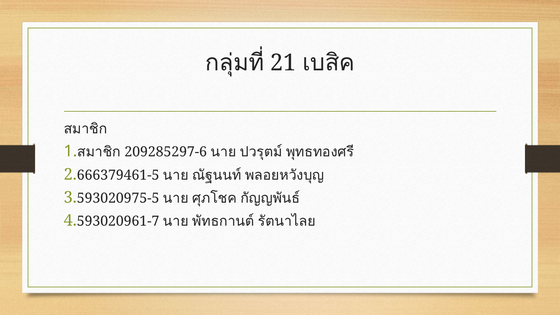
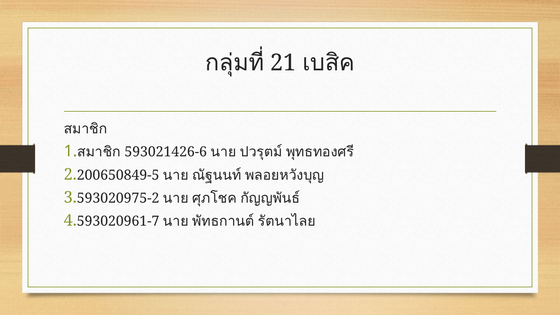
209285297-6: 209285297-6 -> 593021426-6
666379461-5: 666379461-5 -> 200650849-5
593020975-5: 593020975-5 -> 593020975-2
